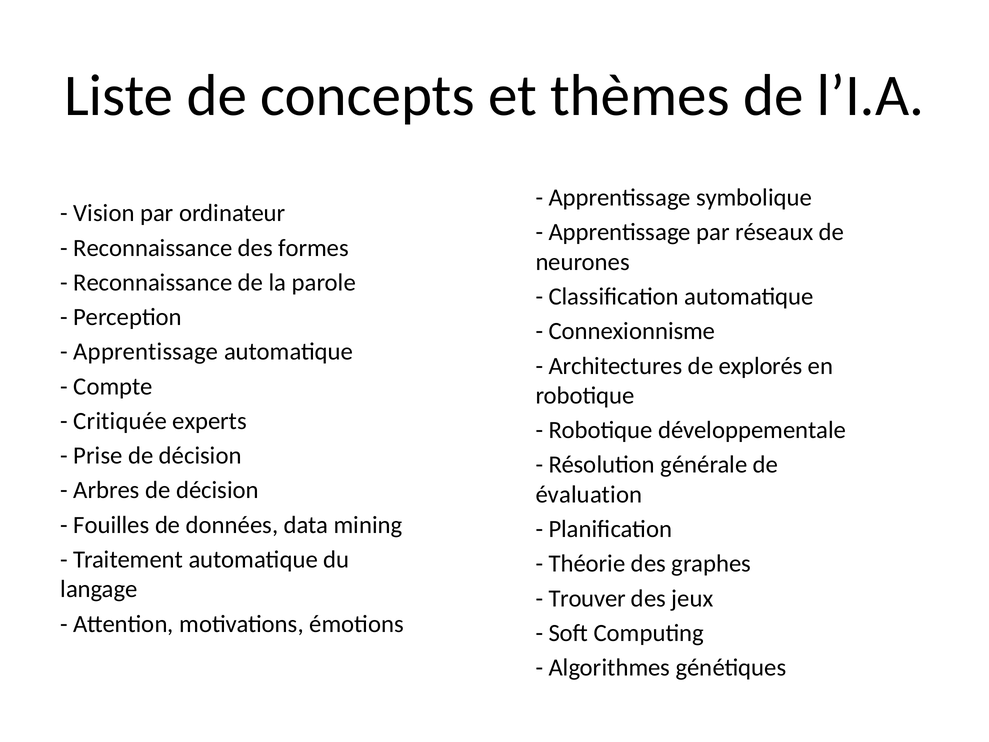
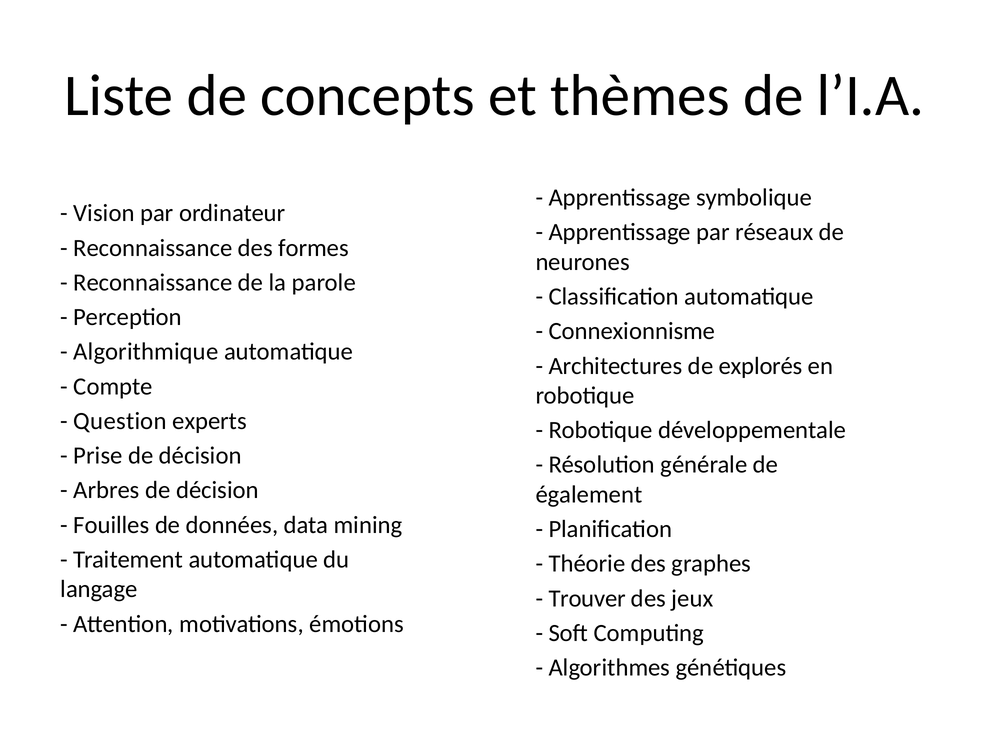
Apprentissage at (146, 352): Apprentissage -> Algorithmique
Critiquée: Critiquée -> Question
évaluation: évaluation -> également
